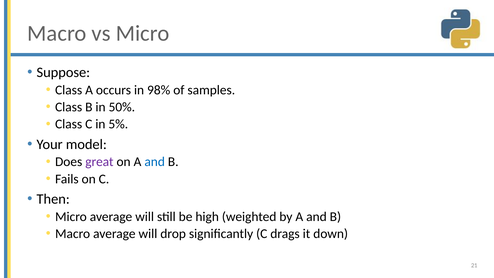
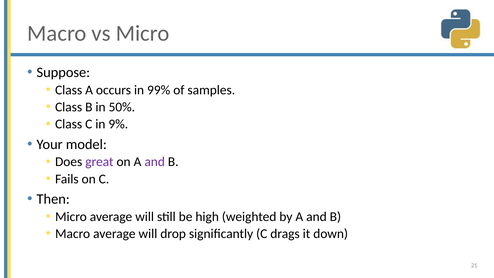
98%: 98% -> 99%
5%: 5% -> 9%
and at (155, 162) colour: blue -> purple
